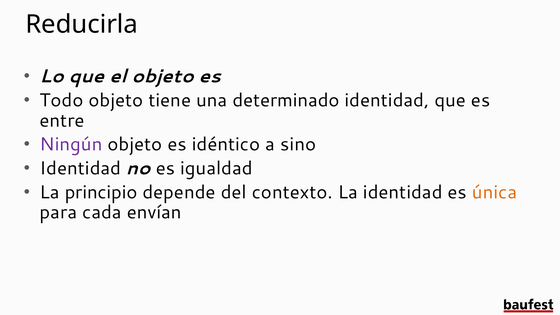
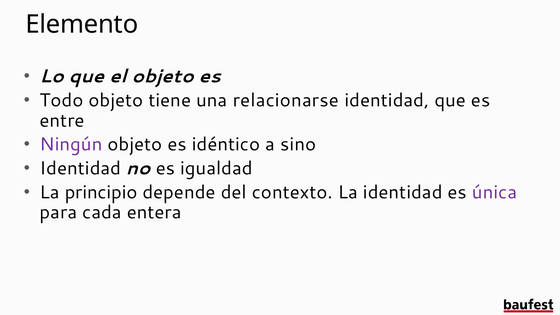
Reducirla: Reducirla -> Elemento
determinado: determinado -> relacionarse
única colour: orange -> purple
envían: envían -> entera
